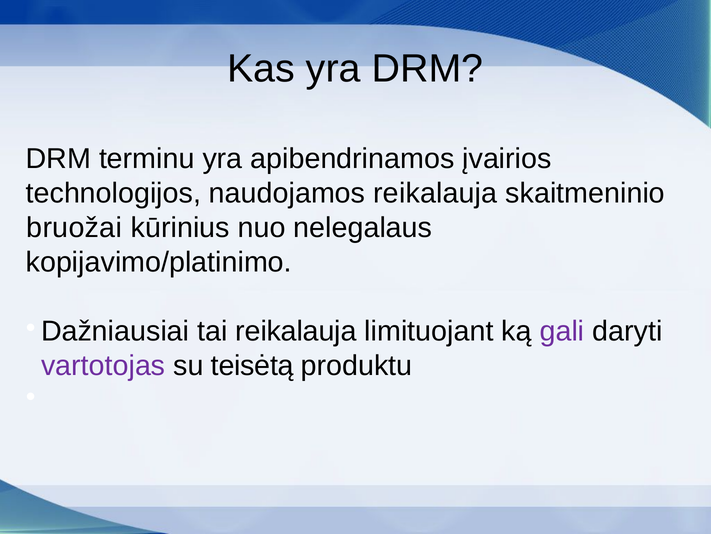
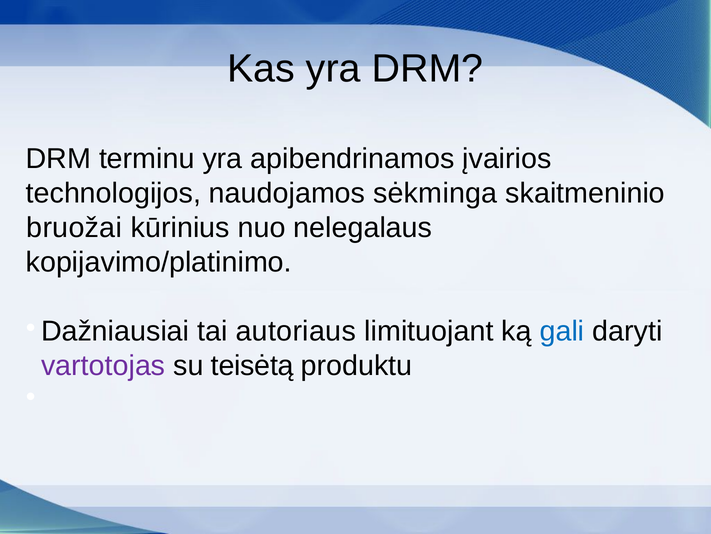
naudojamos reikalauja: reikalauja -> sėkminga
tai reikalauja: reikalauja -> autoriaus
gali colour: purple -> blue
